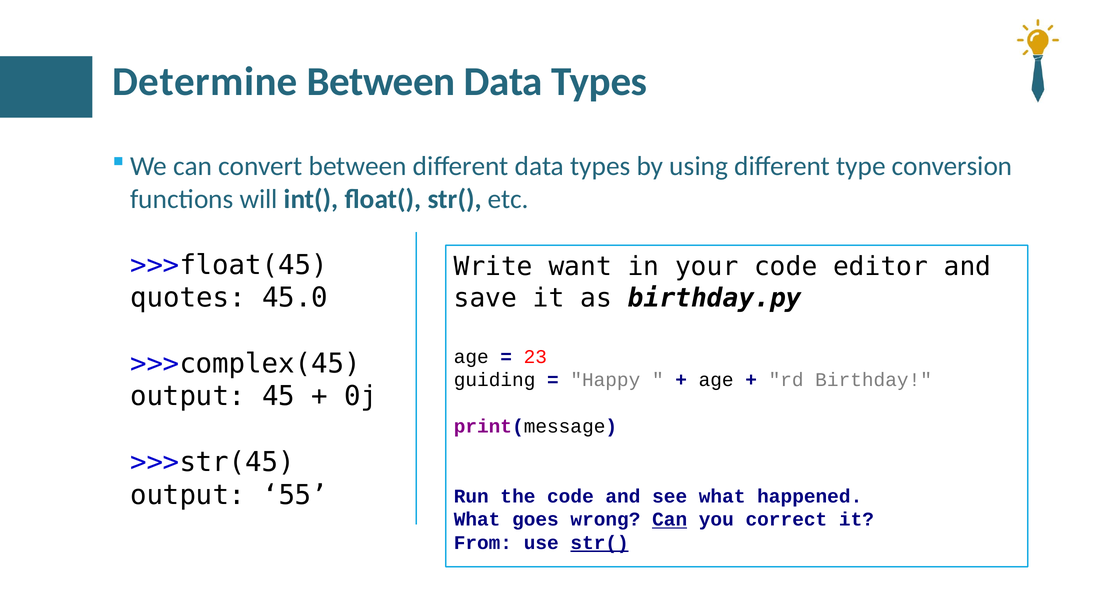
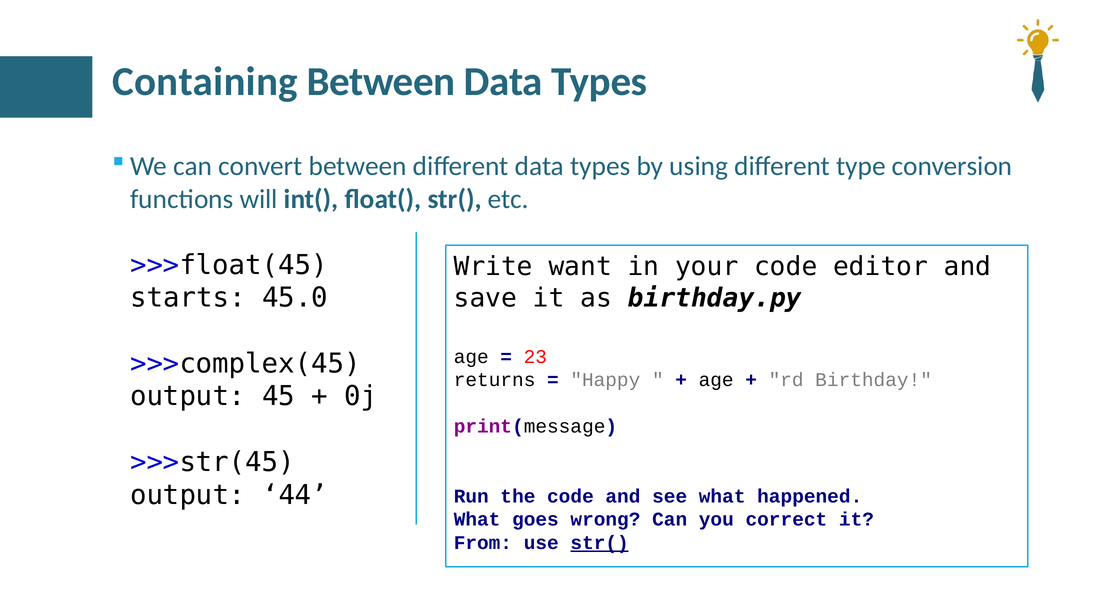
Determine: Determine -> Containing
quotes: quotes -> starts
guiding: guiding -> returns
55: 55 -> 44
Can at (670, 520) underline: present -> none
